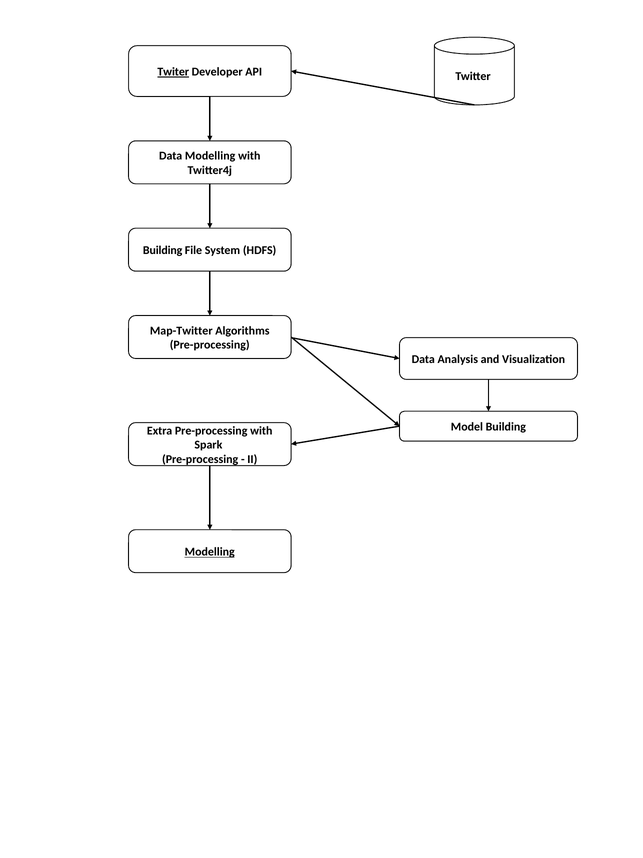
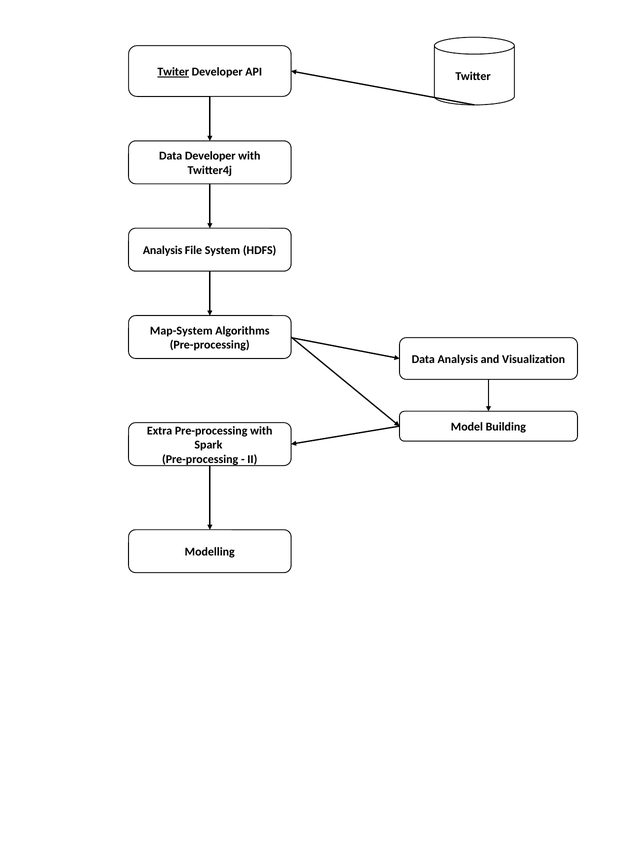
Data Modelling: Modelling -> Developer
Building at (163, 250): Building -> Analysis
Map-Twitter: Map-Twitter -> Map-System
Modelling at (210, 552) underline: present -> none
